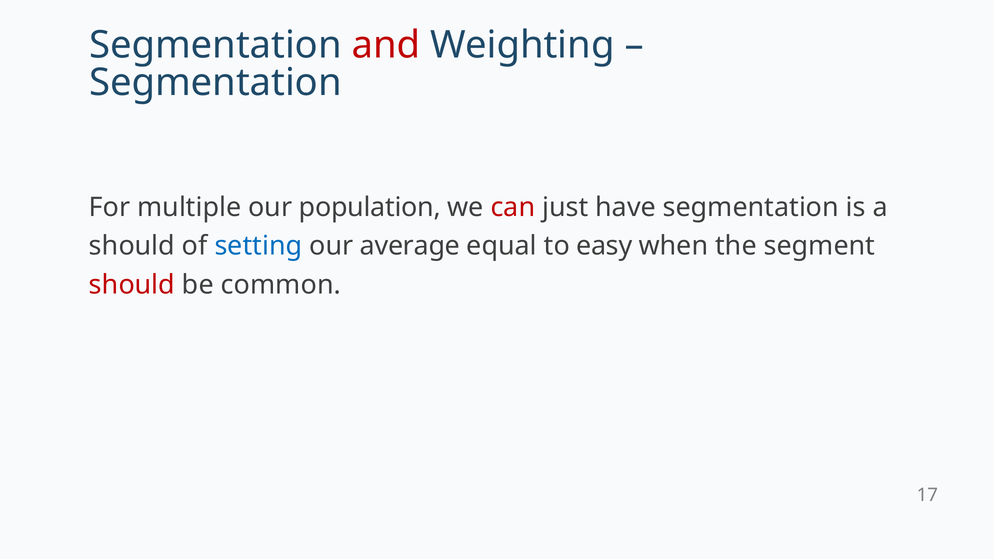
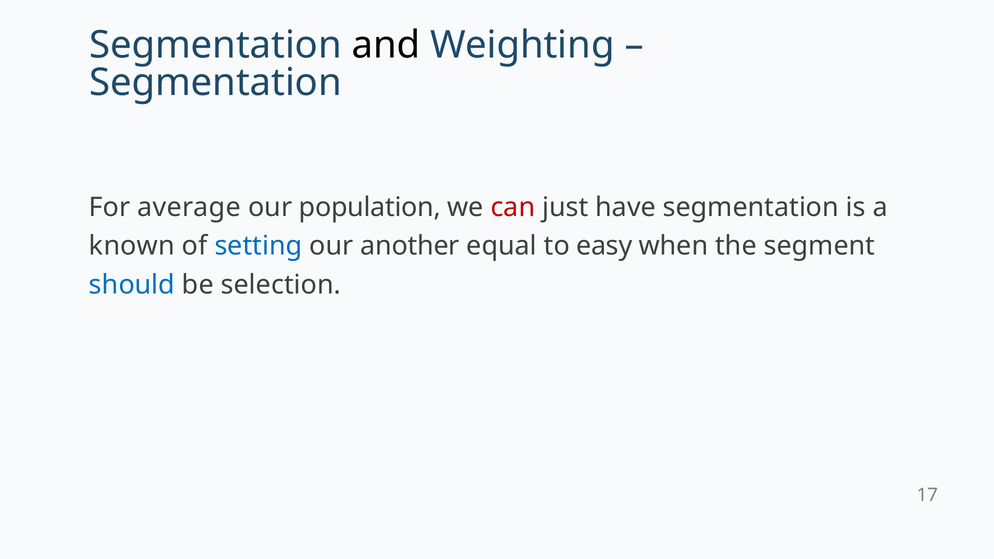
and colour: red -> black
multiple: multiple -> average
should at (132, 246): should -> known
average: average -> another
should at (132, 285) colour: red -> blue
common: common -> selection
